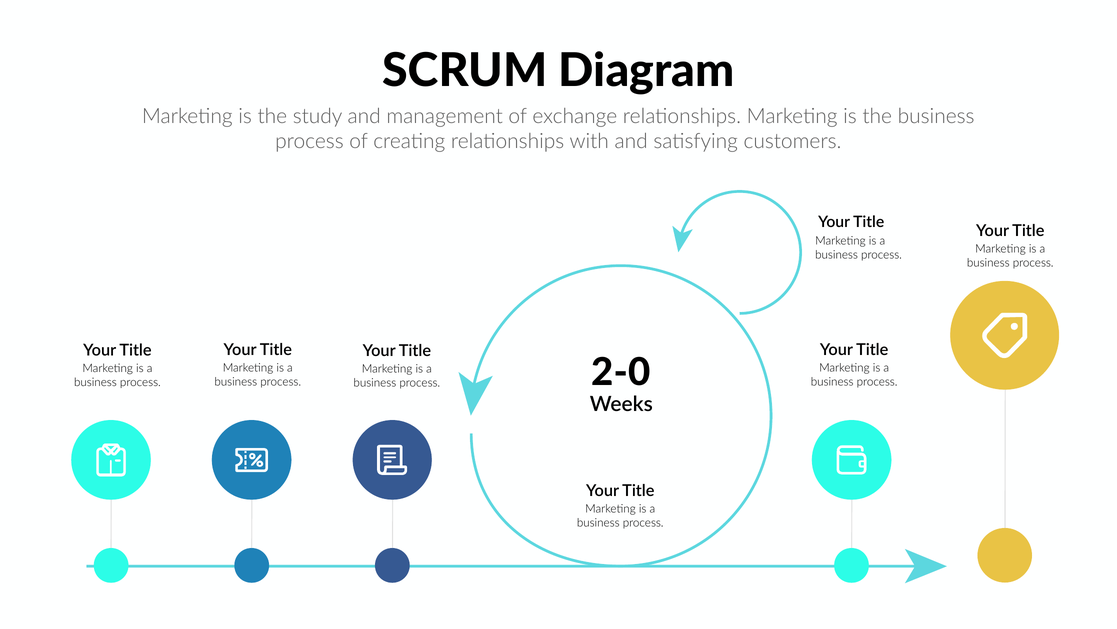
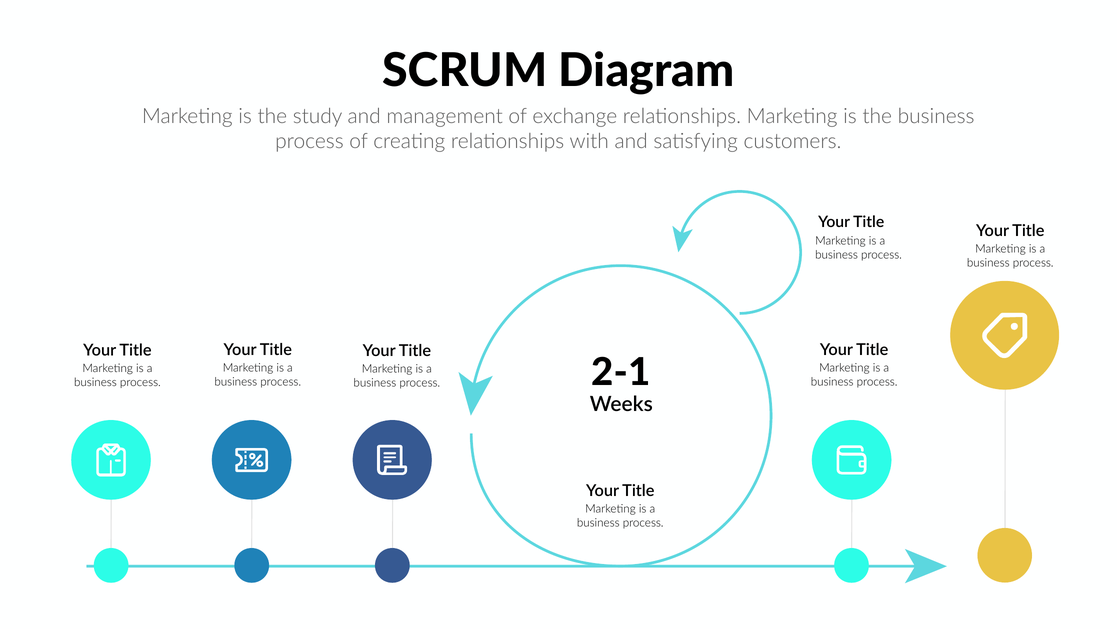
2-0: 2-0 -> 2-1
